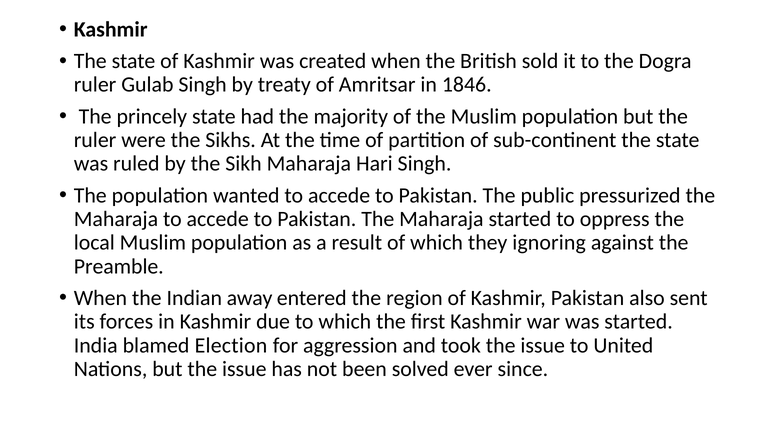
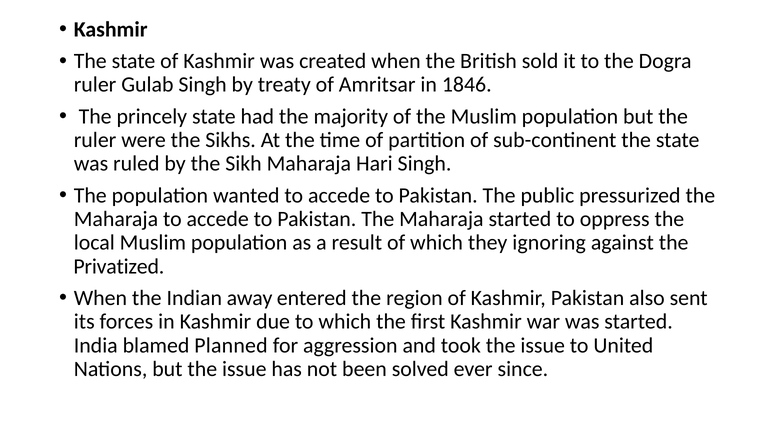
Preamble: Preamble -> Privatized
Election: Election -> Planned
